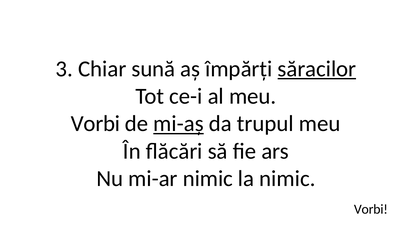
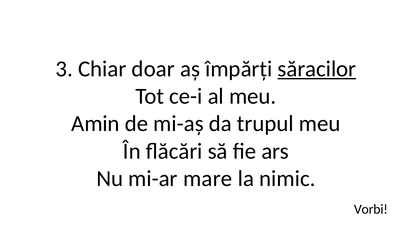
sună: sună -> doar
Vorbi at (95, 124): Vorbi -> Amin
mi-aș underline: present -> none
mi-ar nimic: nimic -> mare
